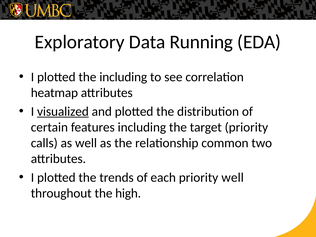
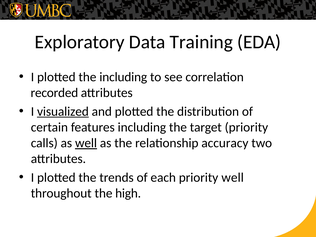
Running: Running -> Training
heatmap: heatmap -> recorded
well at (86, 143) underline: none -> present
common: common -> accuracy
